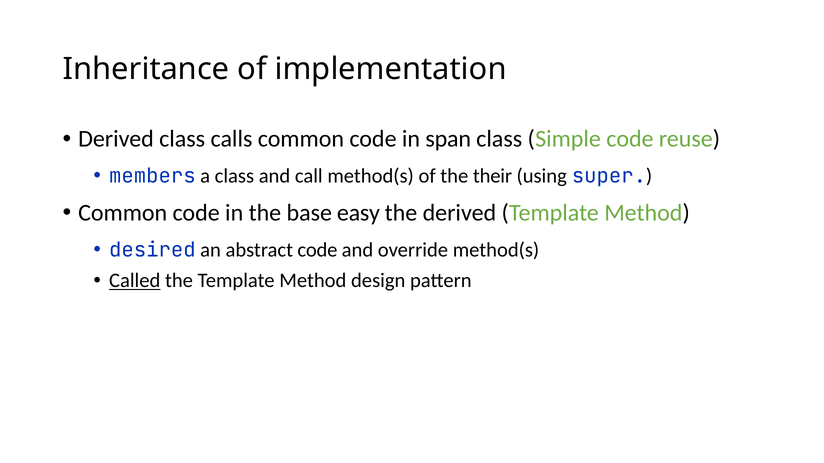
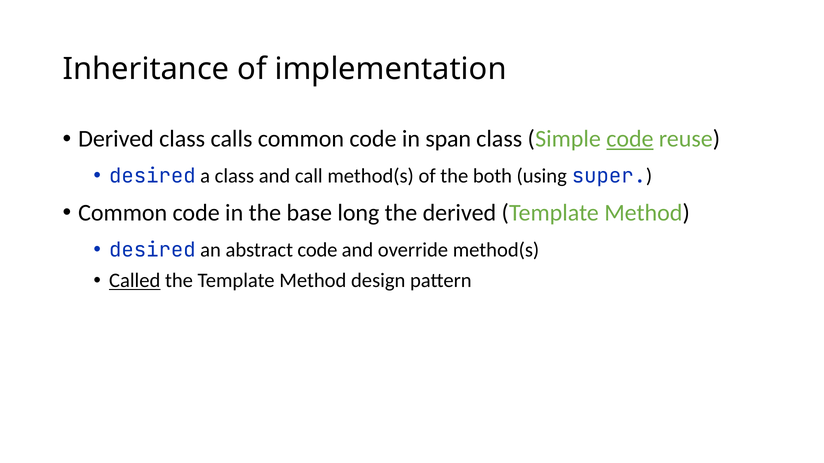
code at (630, 139) underline: none -> present
members at (152, 176): members -> desired
their: their -> both
easy: easy -> long
